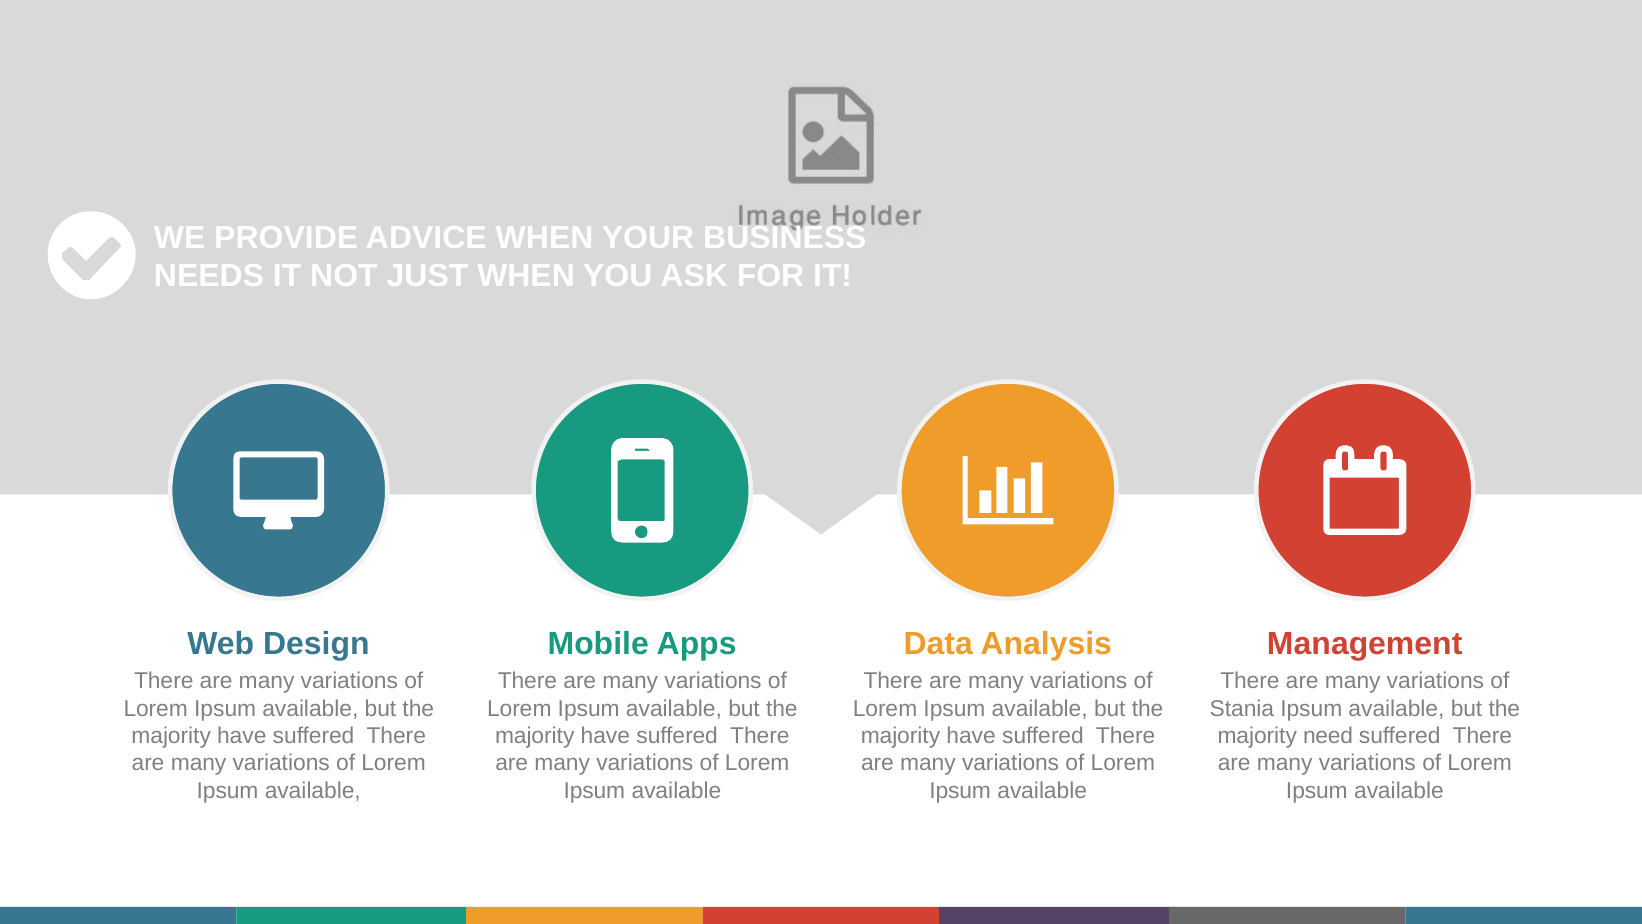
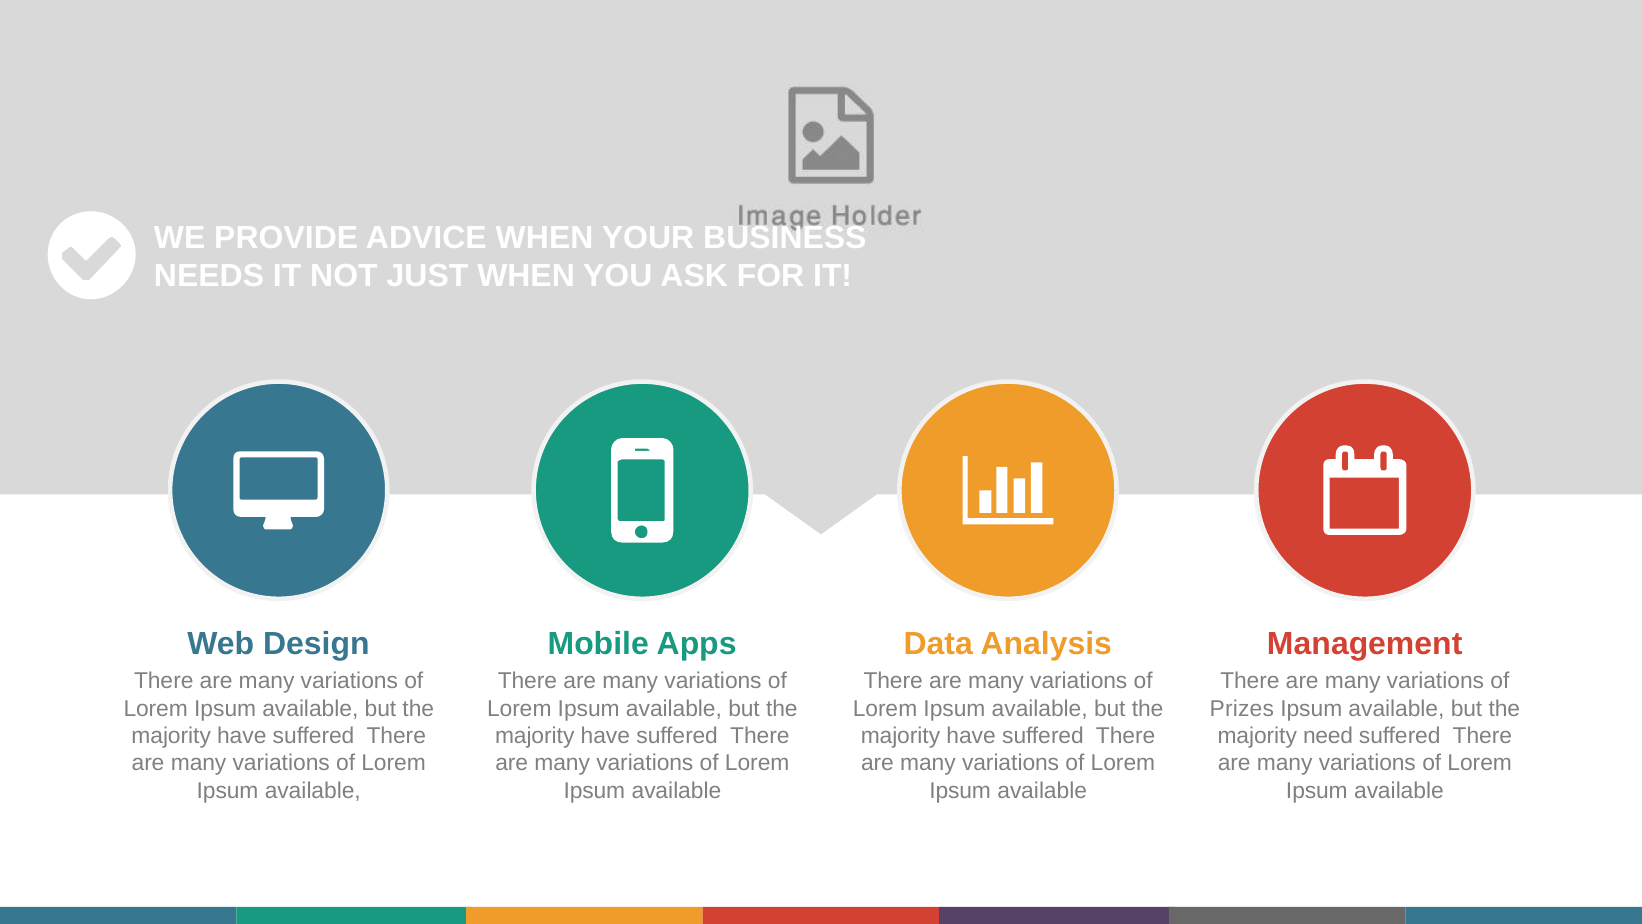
Stania: Stania -> Prizes
